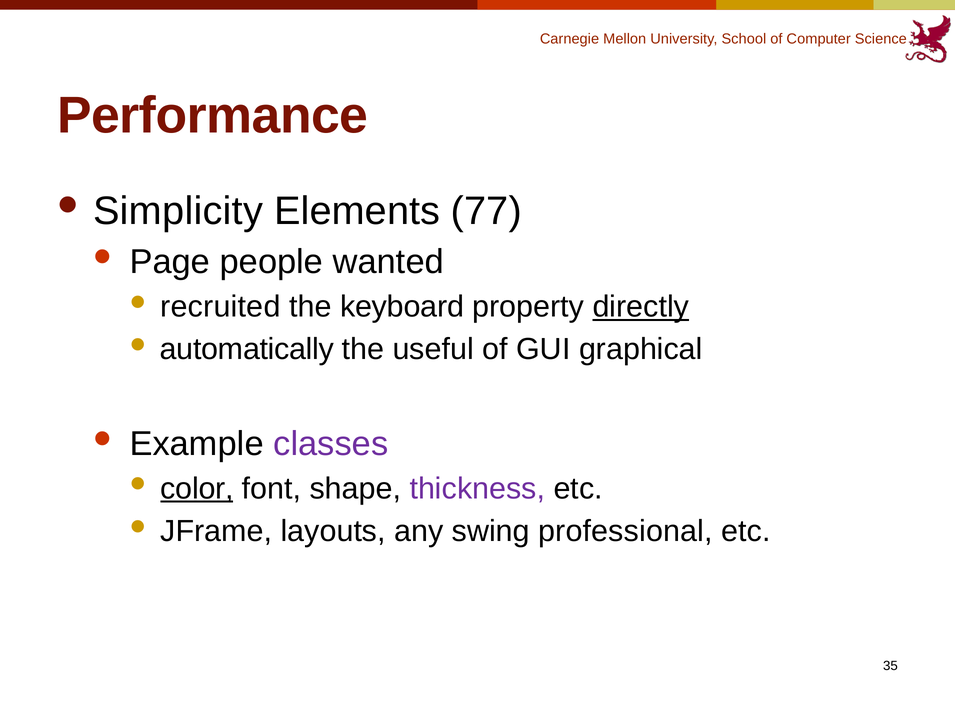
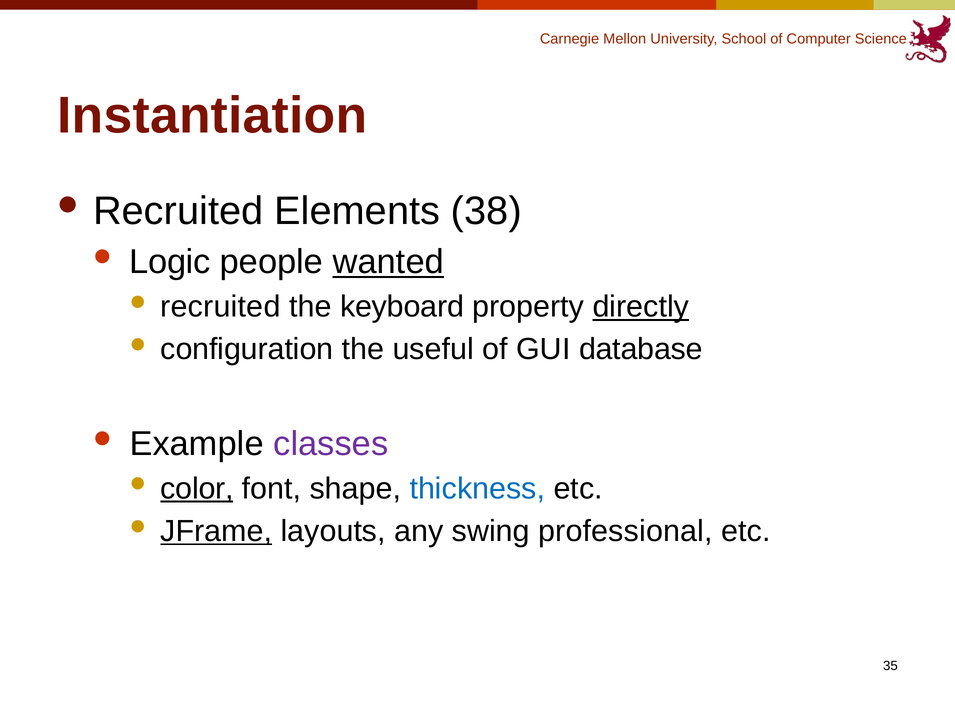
Performance: Performance -> Instantiation
Simplicity at (178, 211): Simplicity -> Recruited
77: 77 -> 38
Page: Page -> Logic
wanted underline: none -> present
automatically: automatically -> configuration
graphical: graphical -> database
thickness colour: purple -> blue
JFrame underline: none -> present
